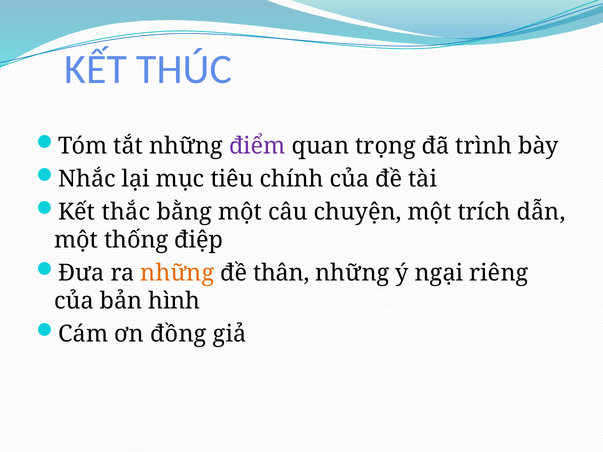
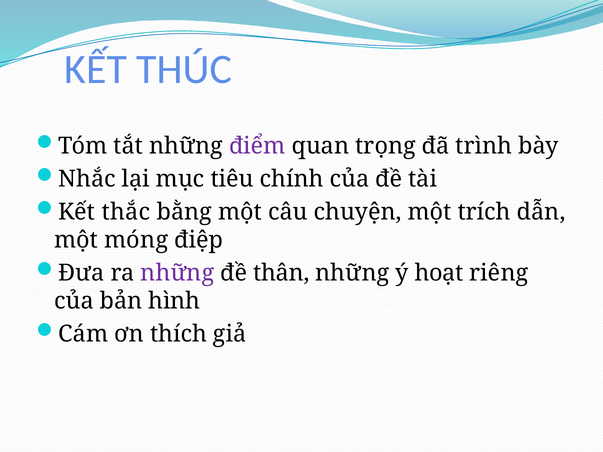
thống: thống -> móng
những at (177, 273) colour: orange -> purple
ngại: ngại -> hoạt
đồng: đồng -> thích
